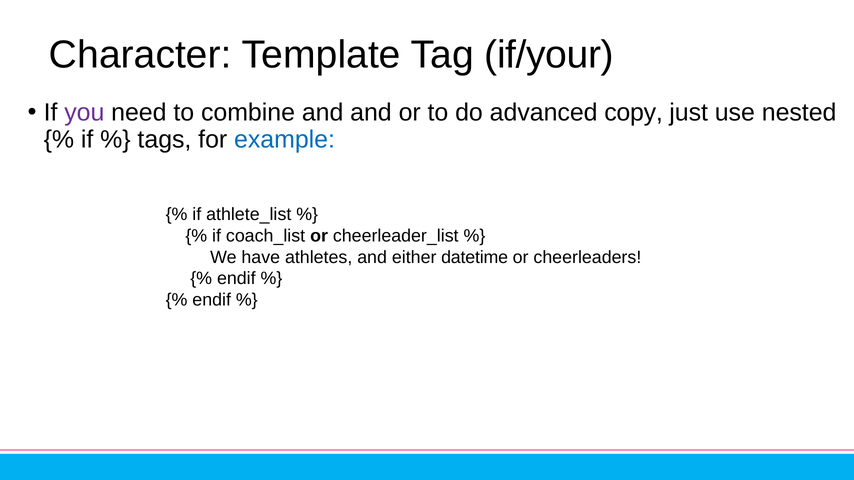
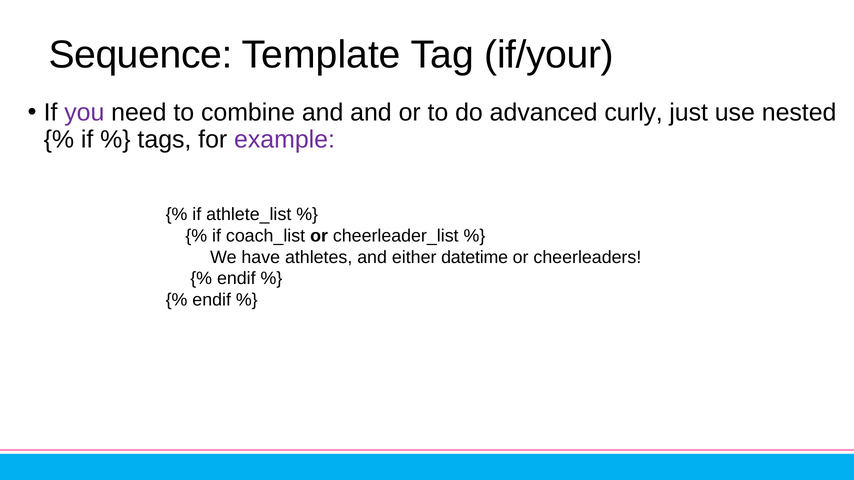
Character: Character -> Sequence
copy: copy -> curly
example colour: blue -> purple
